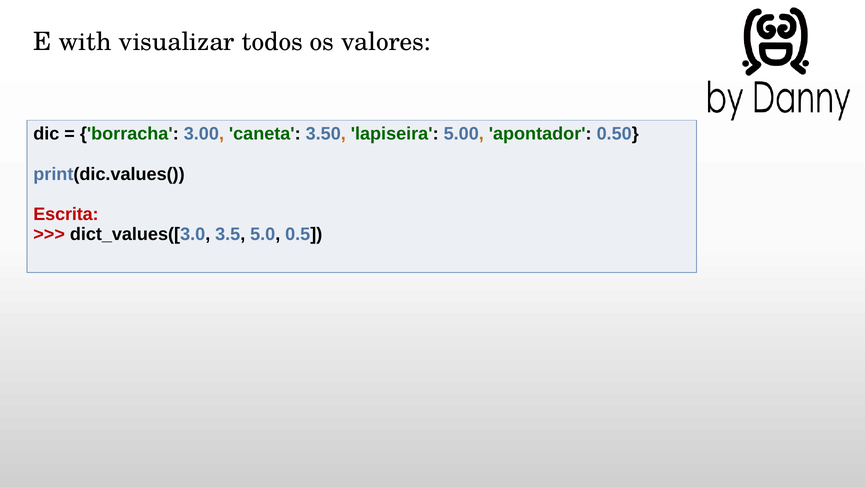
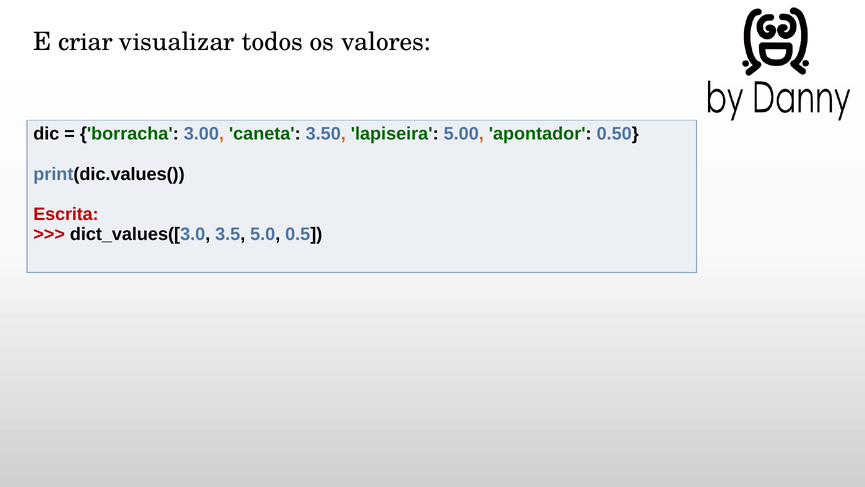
with: with -> criar
